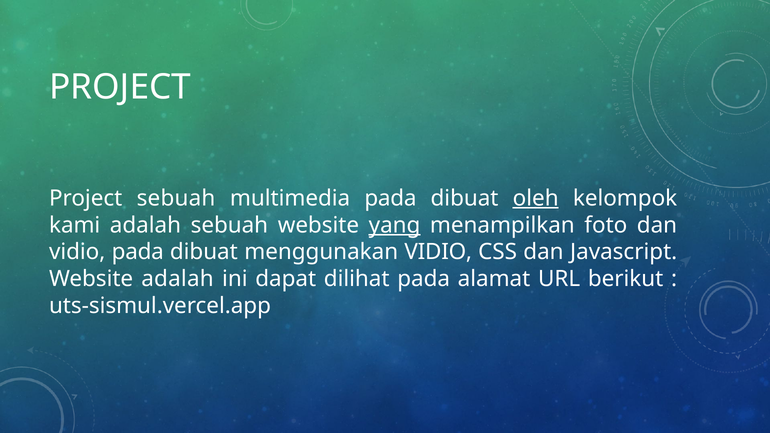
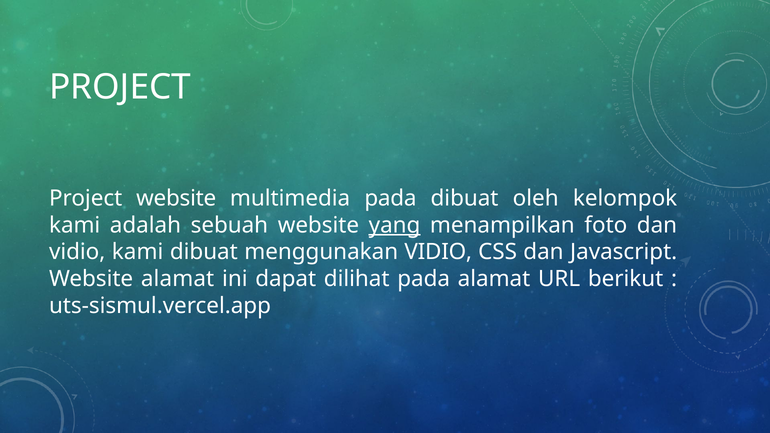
Project sebuah: sebuah -> website
oleh underline: present -> none
vidio pada: pada -> kami
Website adalah: adalah -> alamat
